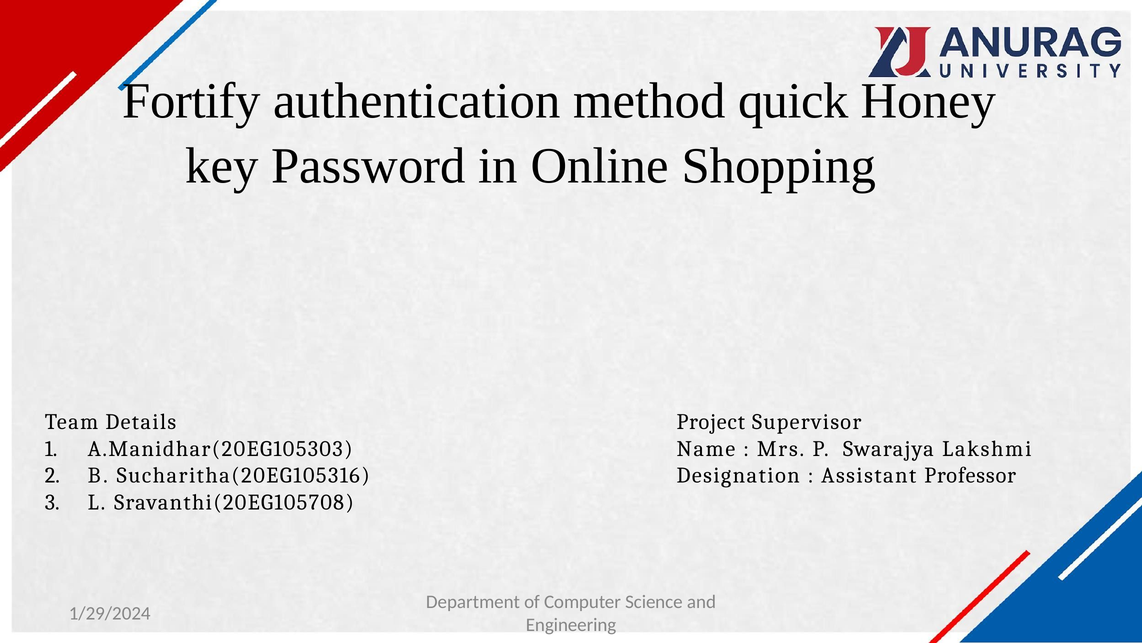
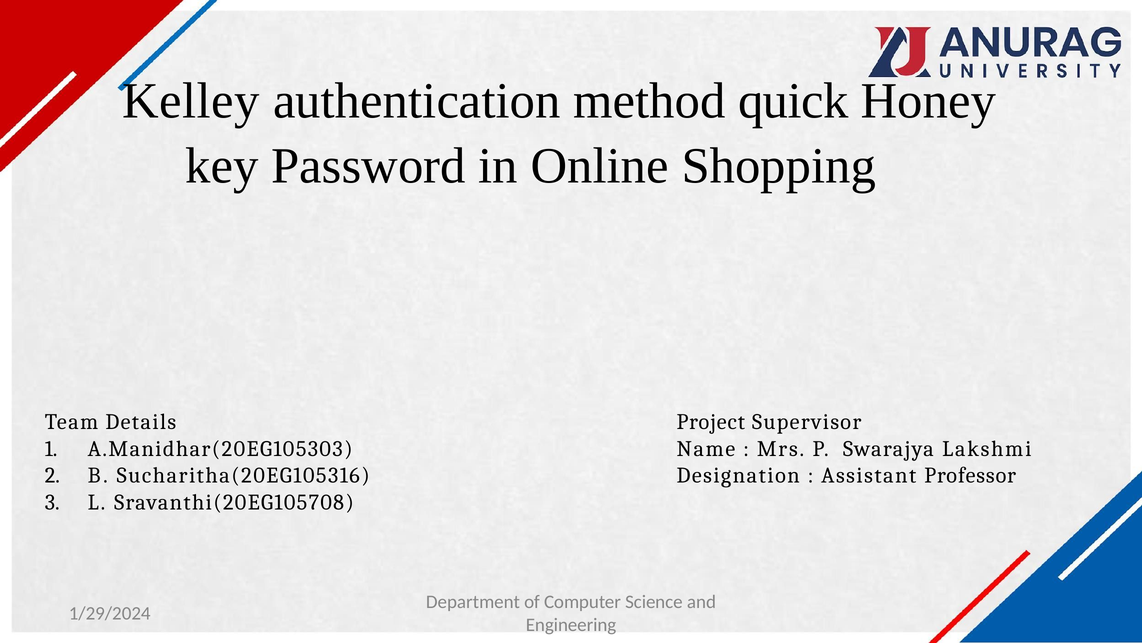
Fortify: Fortify -> Kelley
